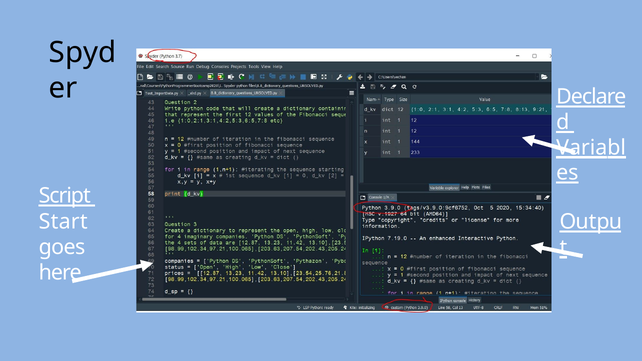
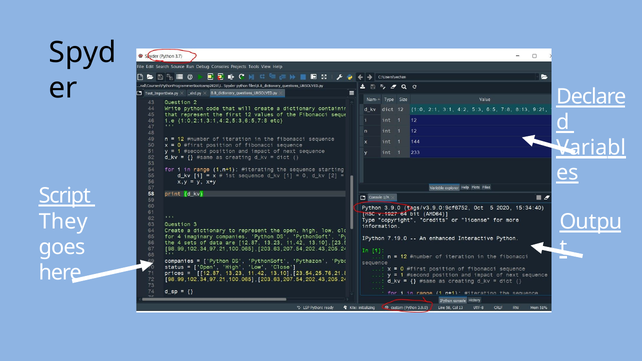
Start: Start -> They
